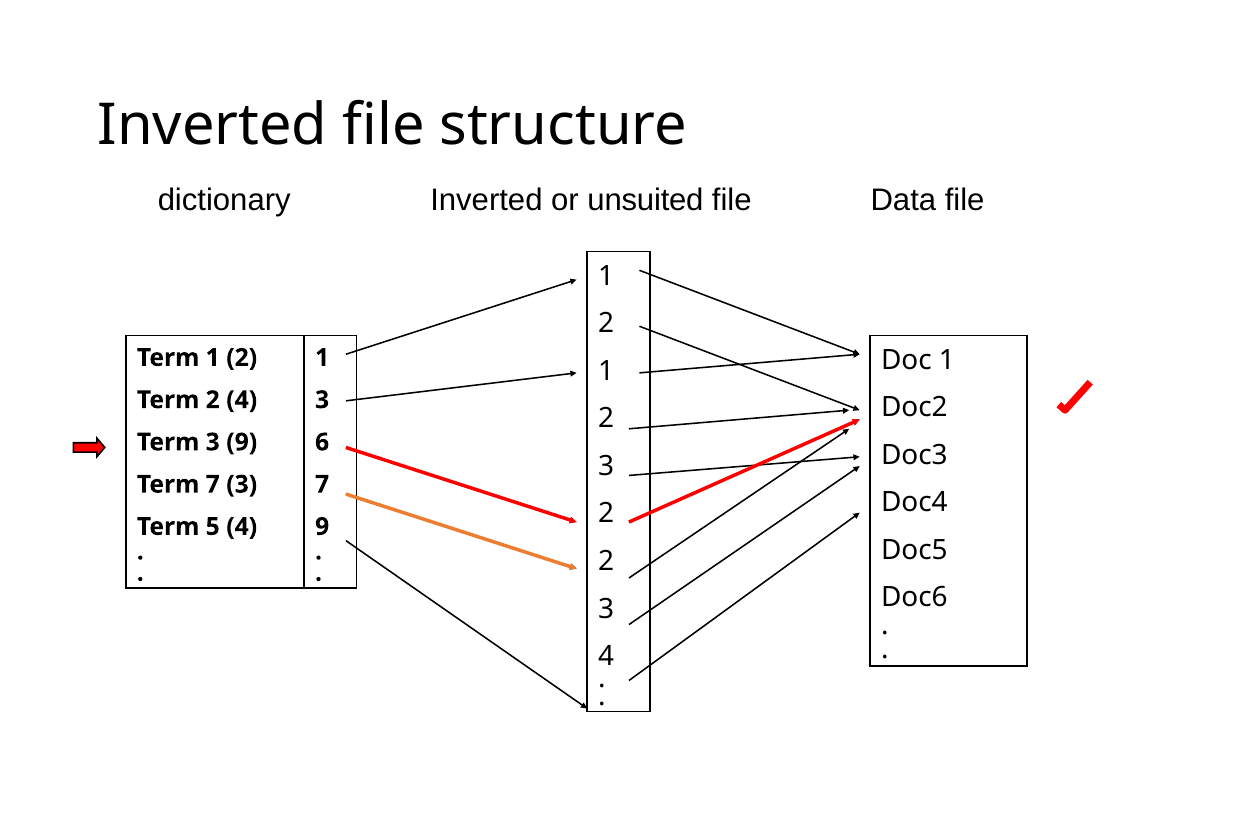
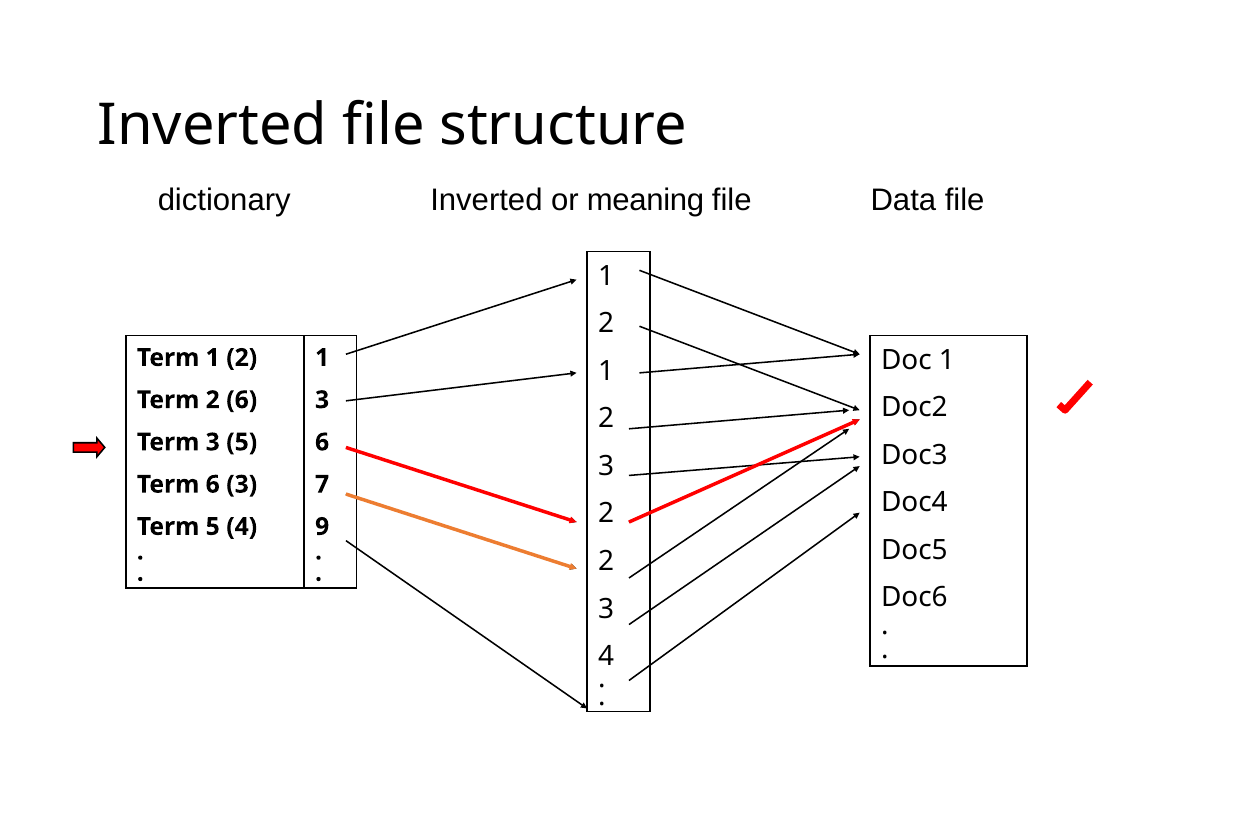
unsuited: unsuited -> meaning
2 4: 4 -> 6
3 9: 9 -> 5
Term 7: 7 -> 6
